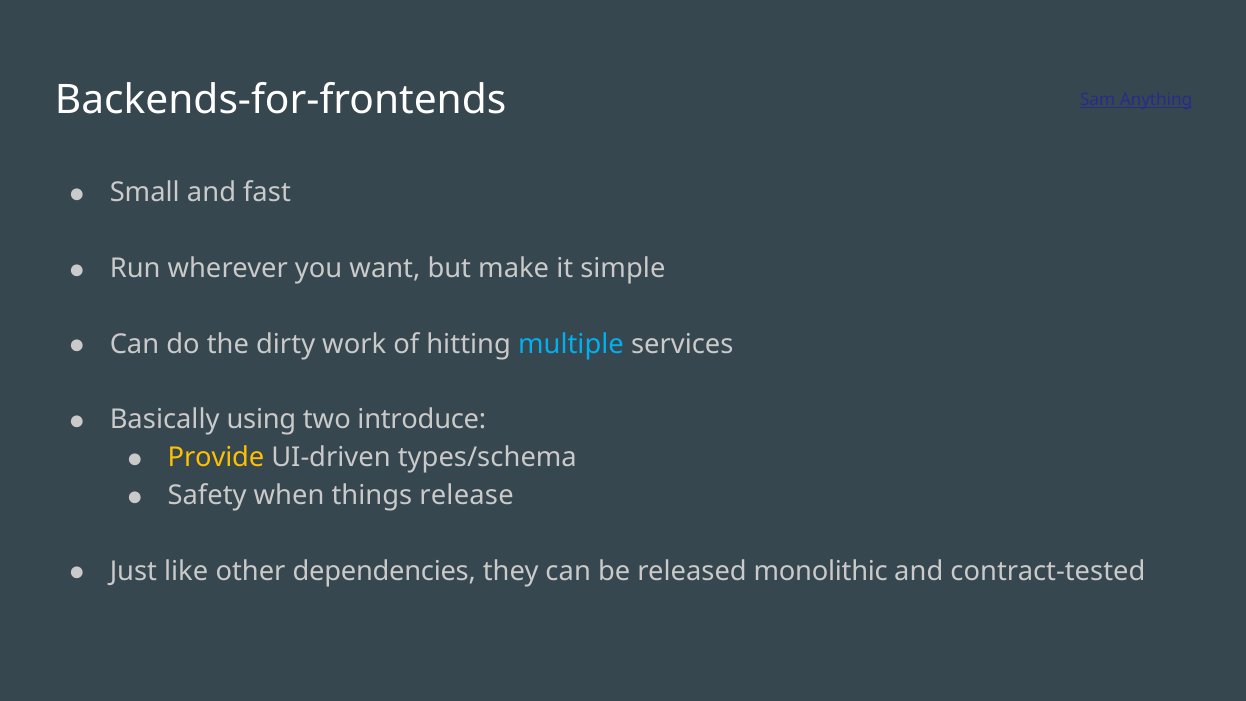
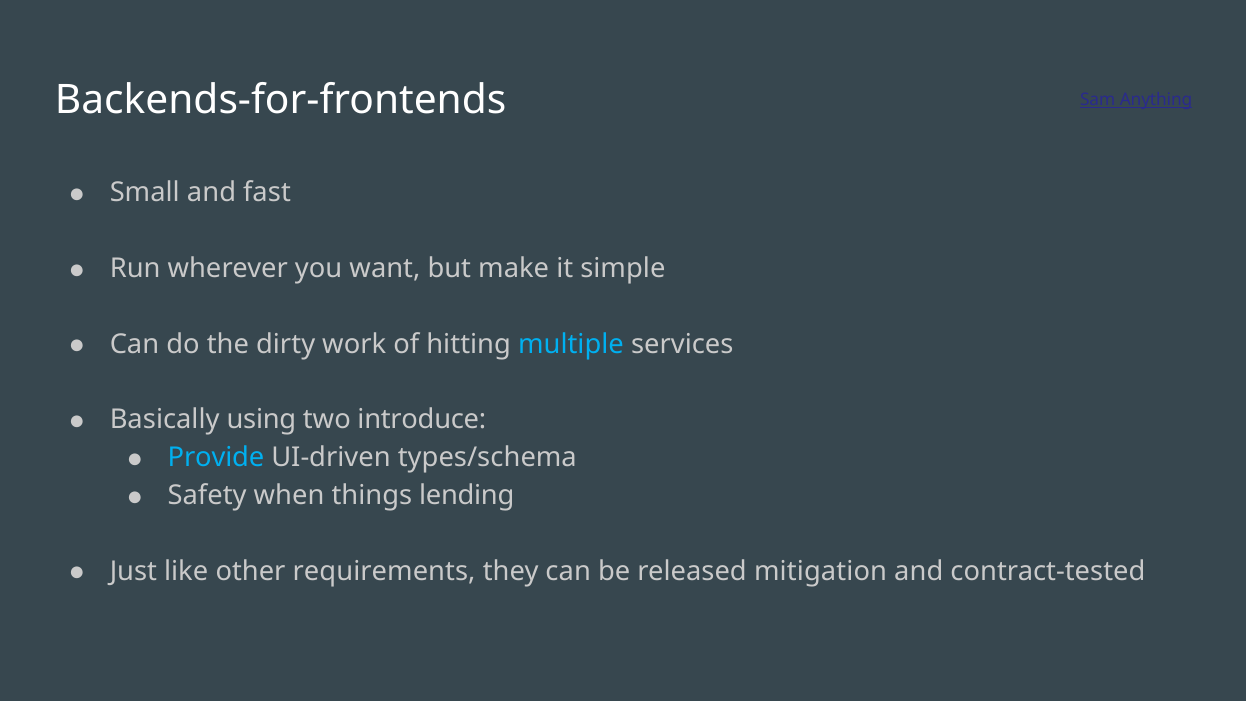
Provide colour: yellow -> light blue
release: release -> lending
dependencies: dependencies -> requirements
monolithic: monolithic -> mitigation
